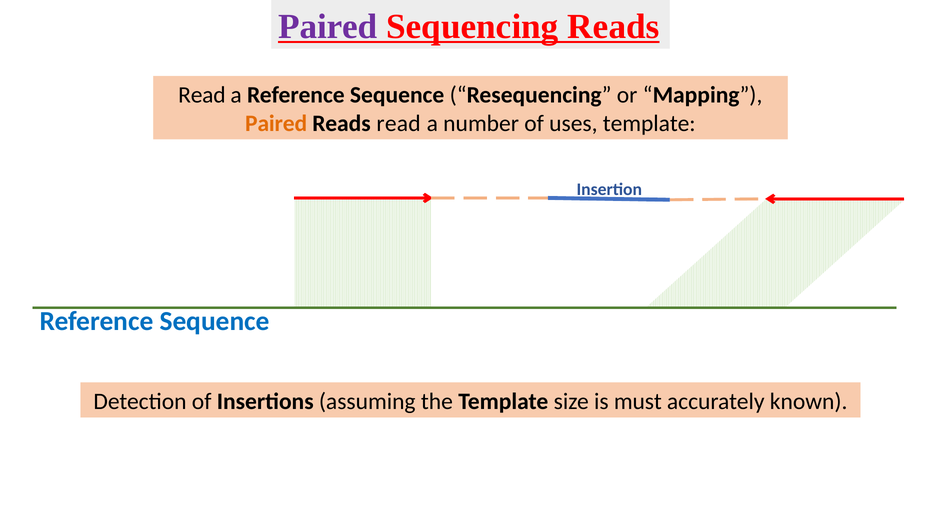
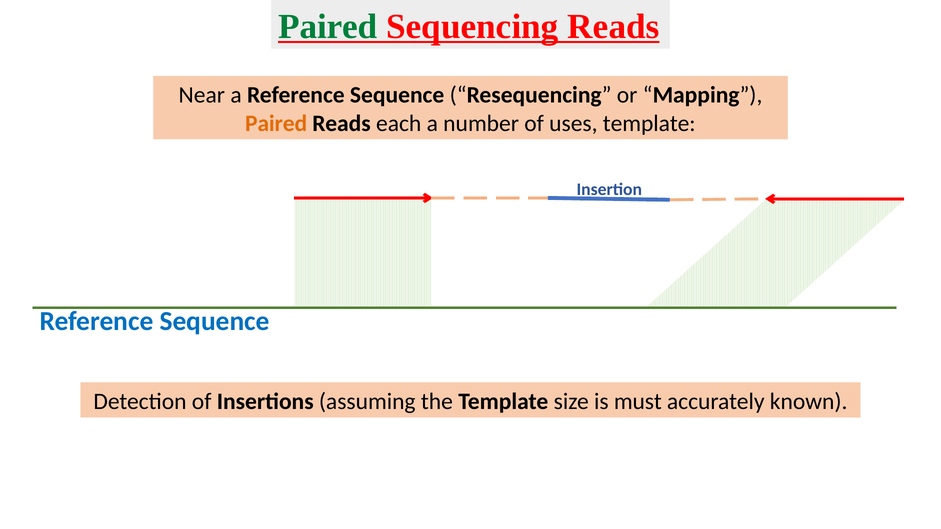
Paired at (328, 27) colour: purple -> green
Read at (202, 95): Read -> Near
read at (399, 123): read -> each
